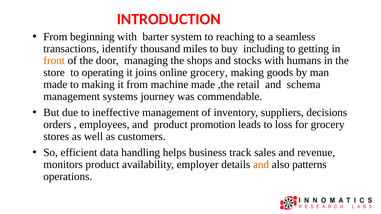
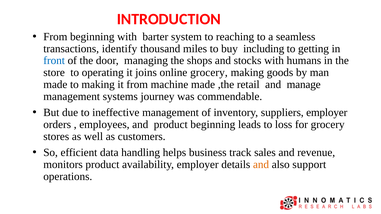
front colour: orange -> blue
schema: schema -> manage
suppliers decisions: decisions -> employer
product promotion: promotion -> beginning
patterns: patterns -> support
